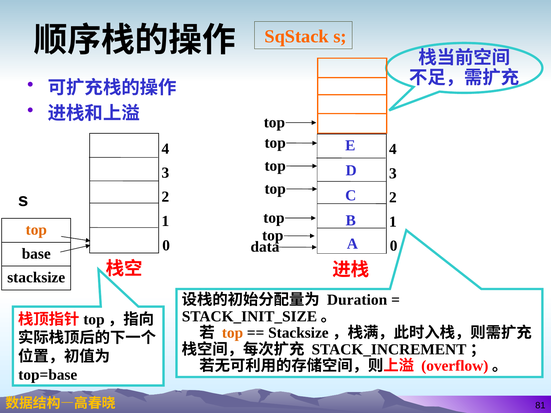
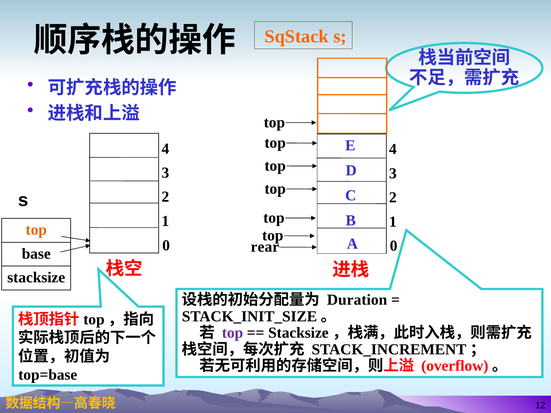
data: data -> rear
top at (232, 333) colour: orange -> purple
81: 81 -> 12
